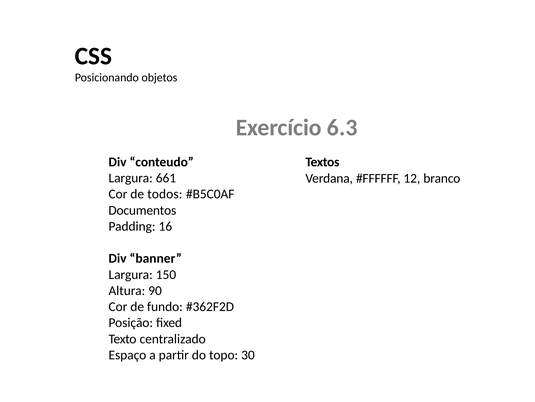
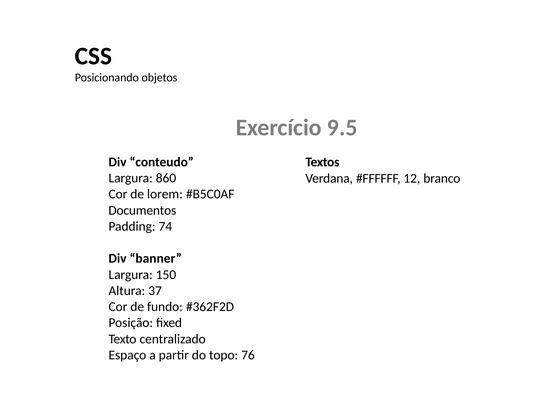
6.3: 6.3 -> 9.5
661: 661 -> 860
todos: todos -> lorem
16: 16 -> 74
90: 90 -> 37
30: 30 -> 76
